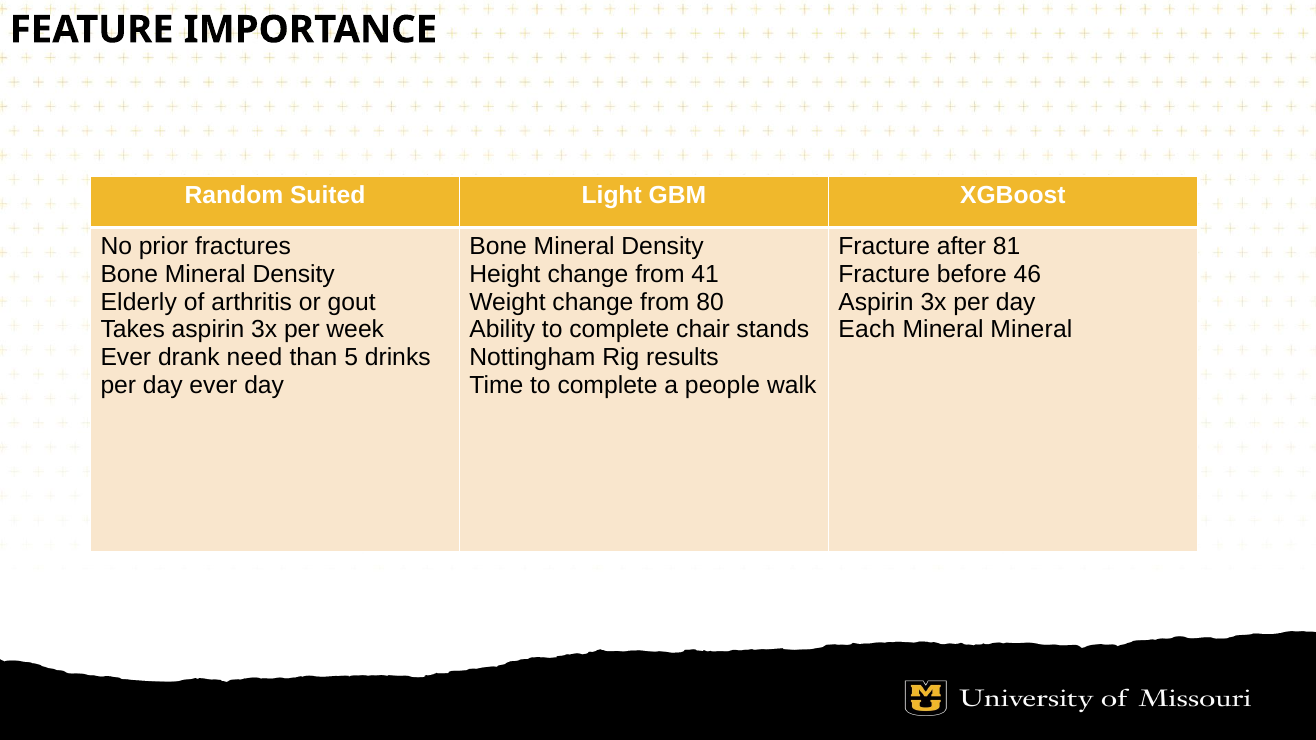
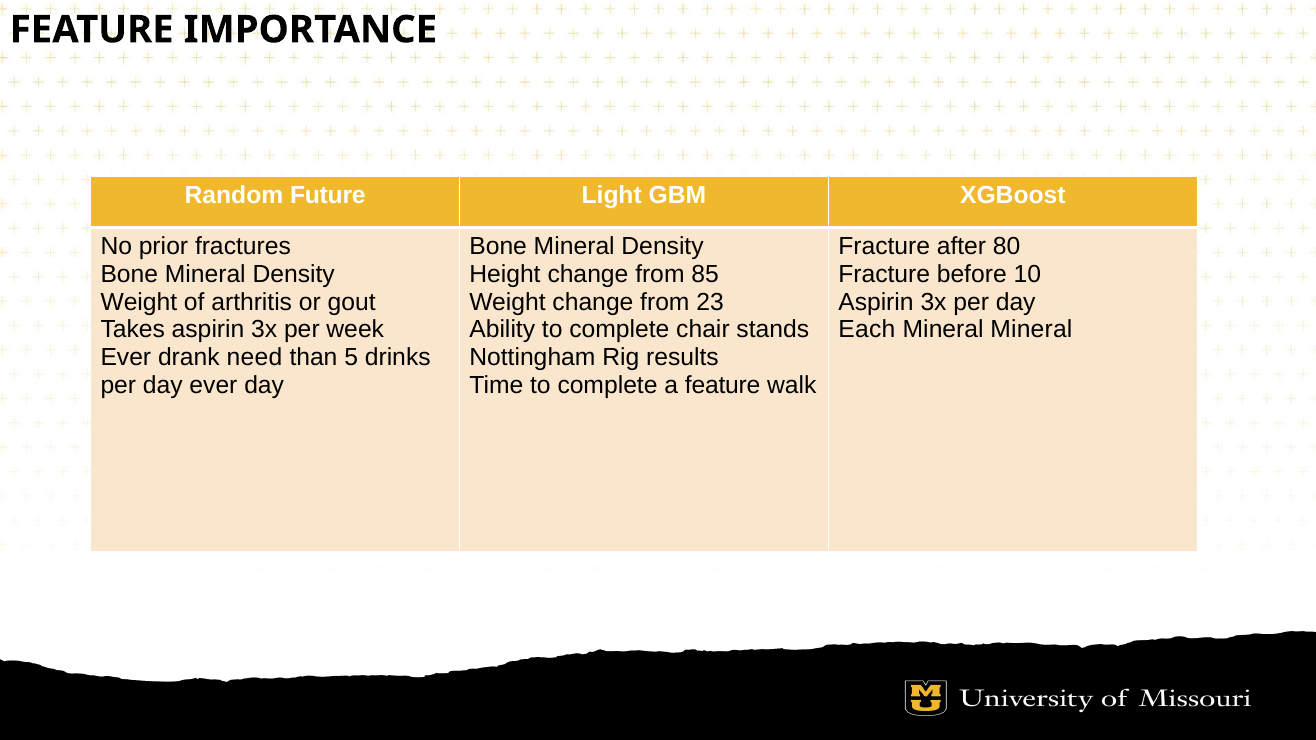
Suited: Suited -> Future
81: 81 -> 80
41: 41 -> 85
46: 46 -> 10
Elderly at (139, 302): Elderly -> Weight
80: 80 -> 23
a people: people -> feature
